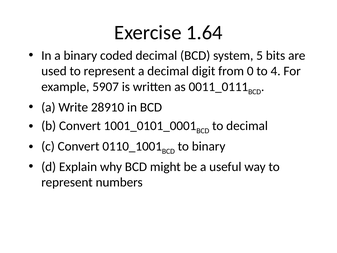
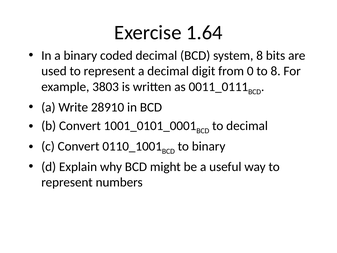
system 5: 5 -> 8
to 4: 4 -> 8
5907: 5907 -> 3803
